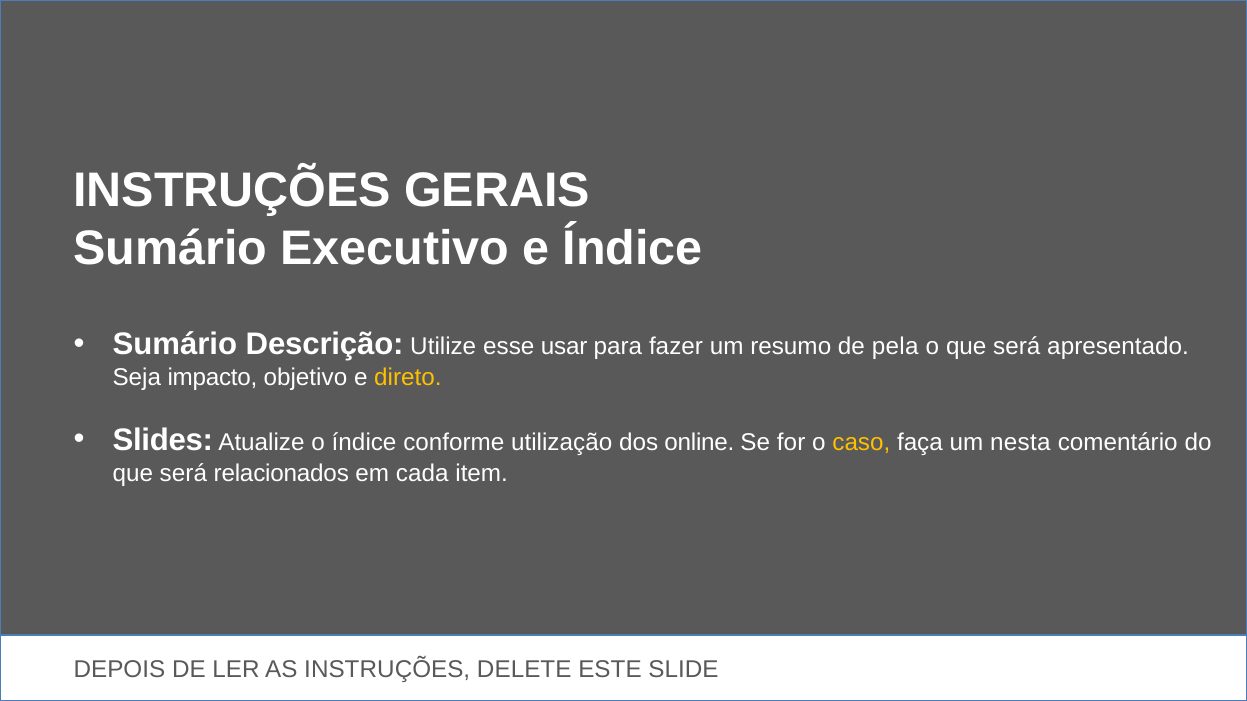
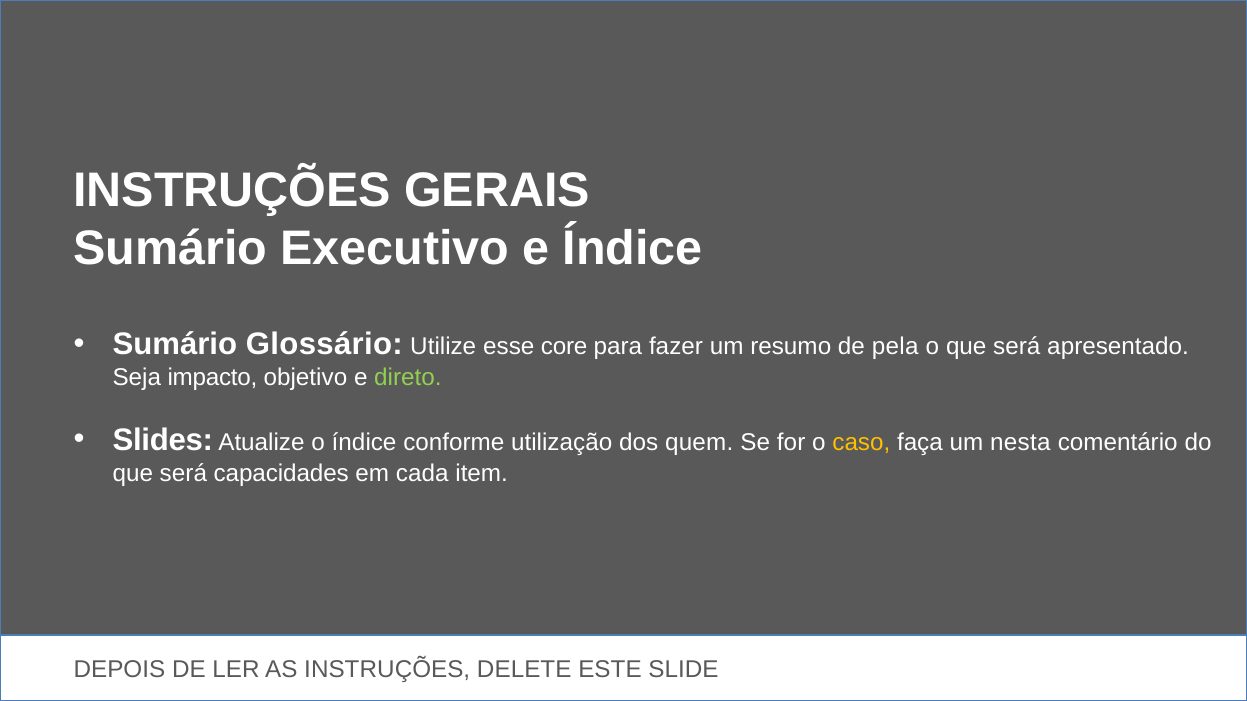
Descrição: Descrição -> Glossário
usar: usar -> core
direto colour: yellow -> light green
online: online -> quem
relacionados: relacionados -> capacidades
